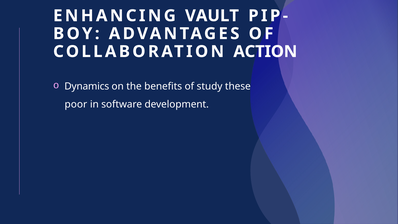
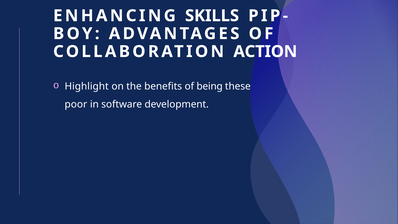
VAULT: VAULT -> SKILLS
Dynamics: Dynamics -> Highlight
study: study -> being
